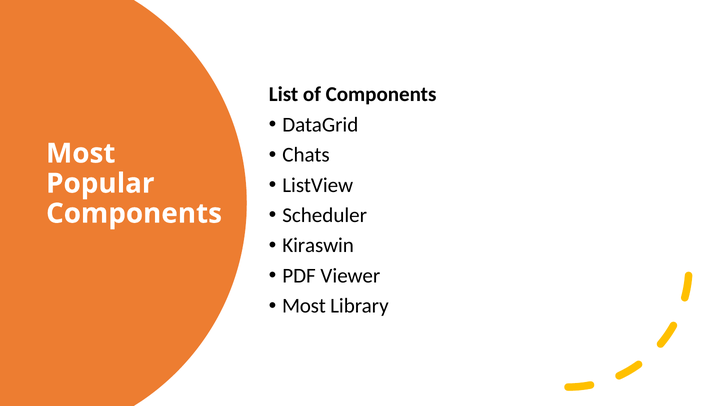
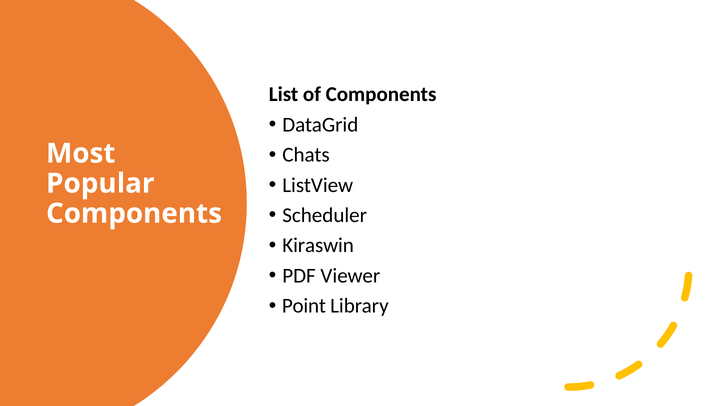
Most at (304, 306): Most -> Point
